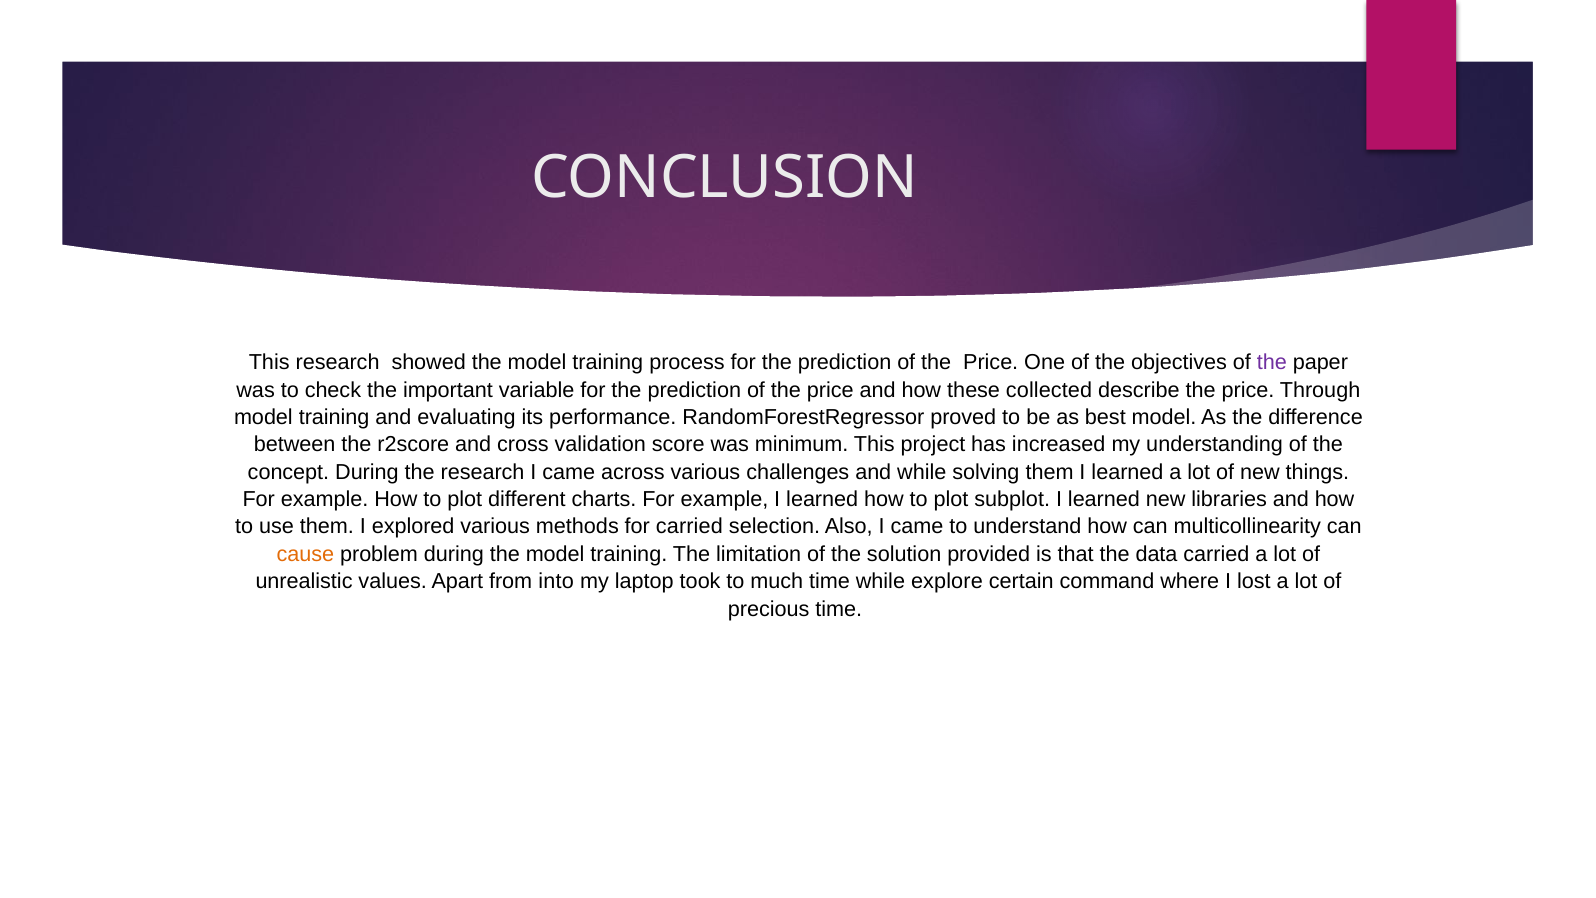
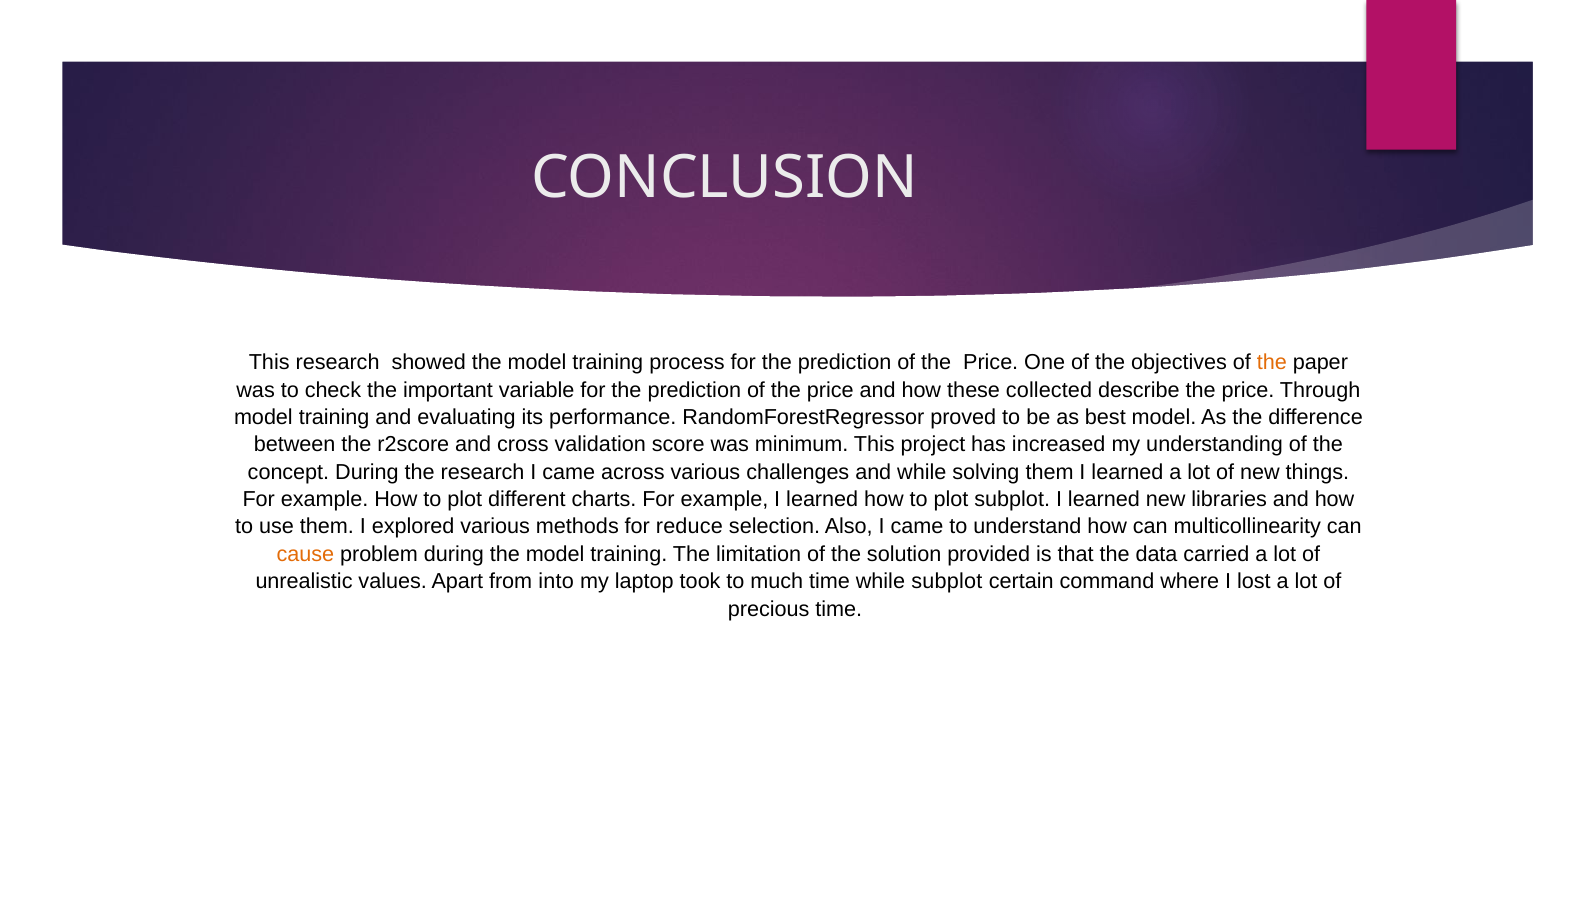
the at (1272, 363) colour: purple -> orange
for carried: carried -> reduce
while explore: explore -> subplot
